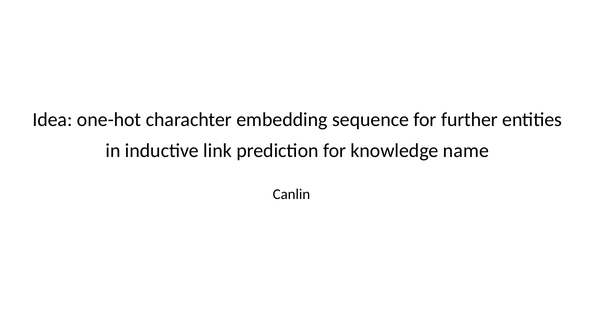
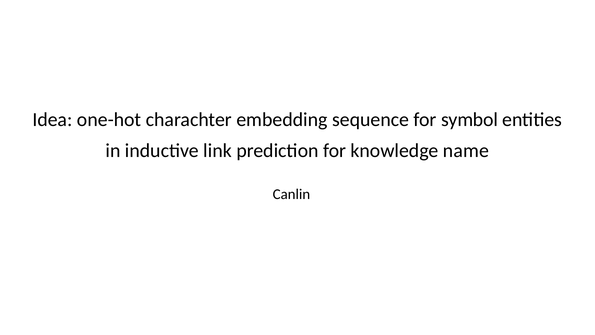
further: further -> symbol
